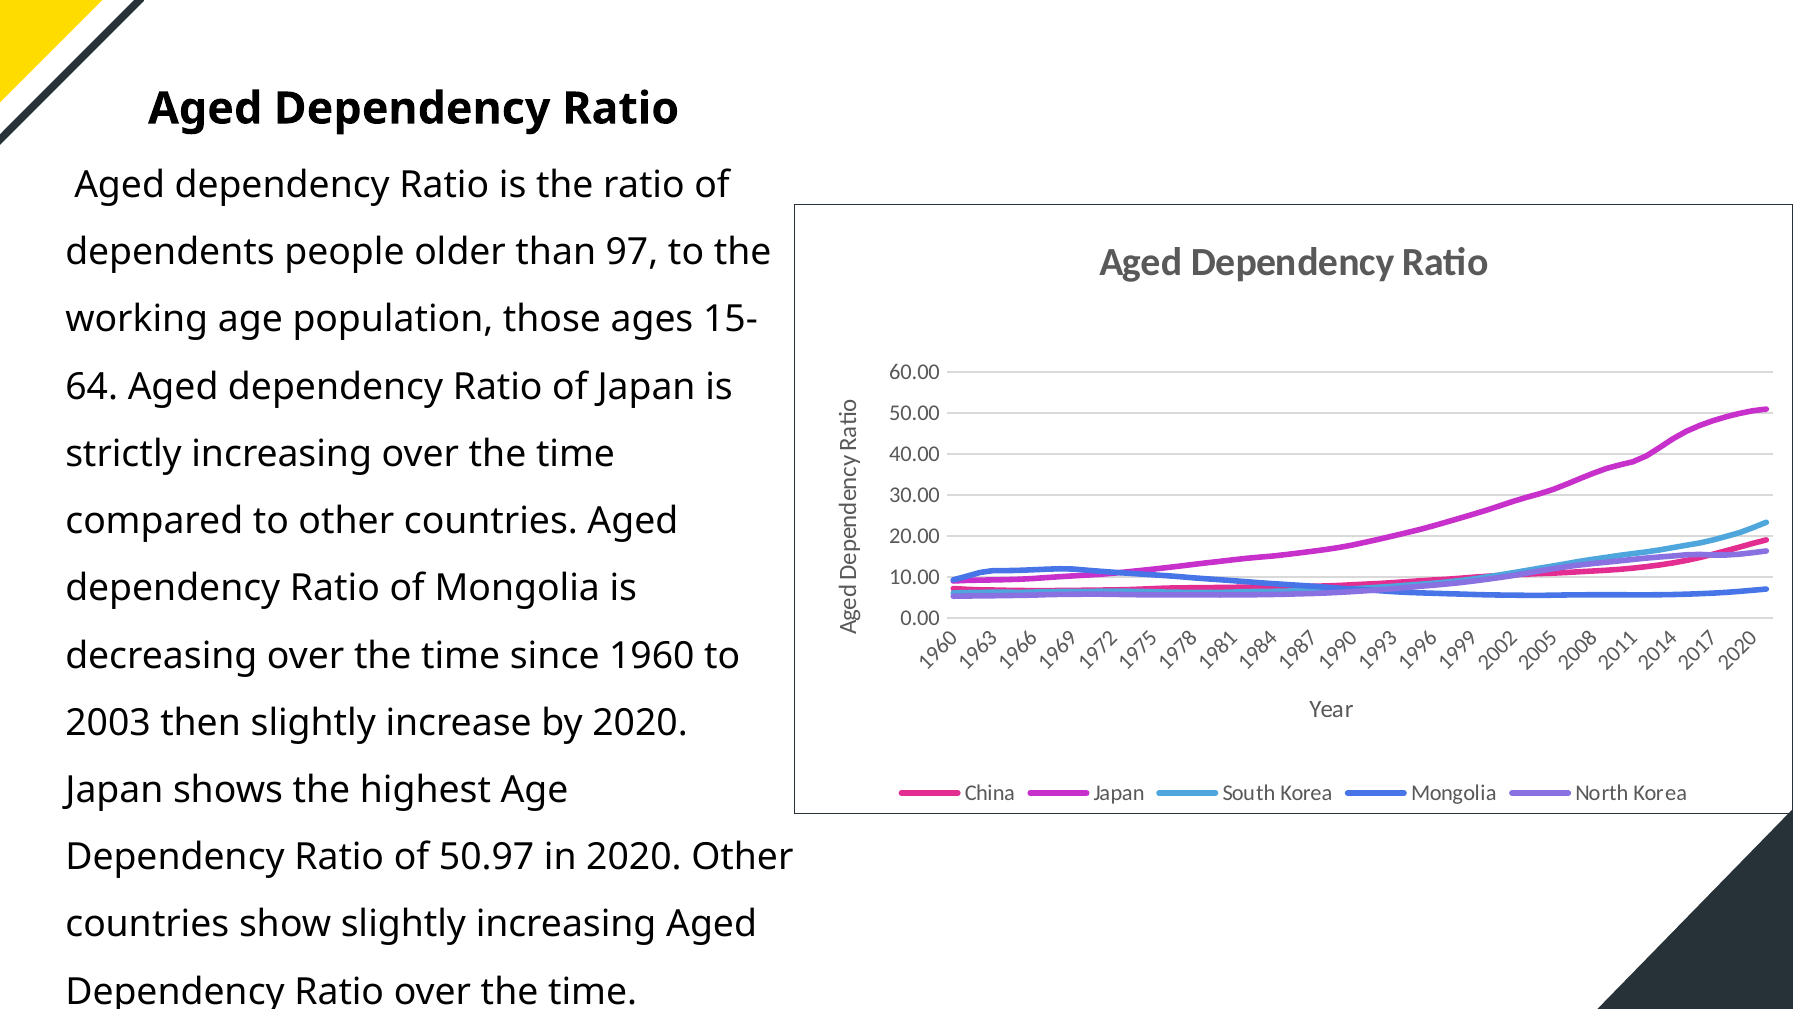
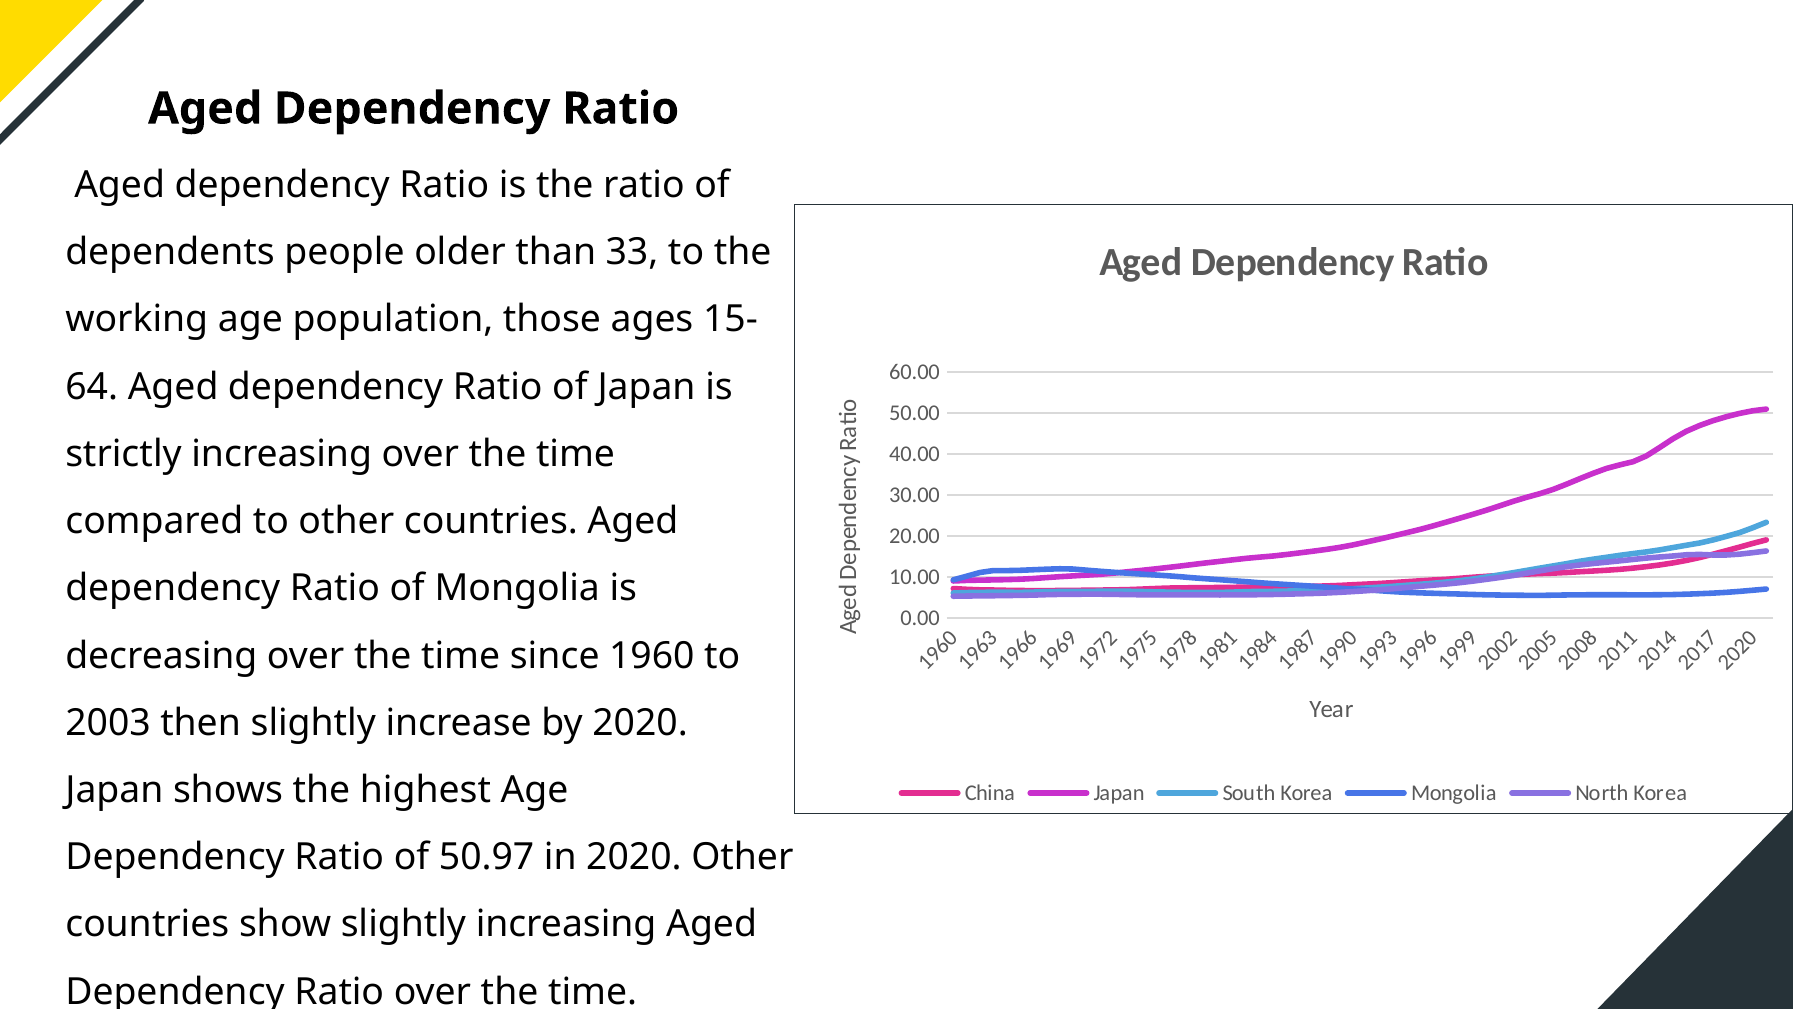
97: 97 -> 33
